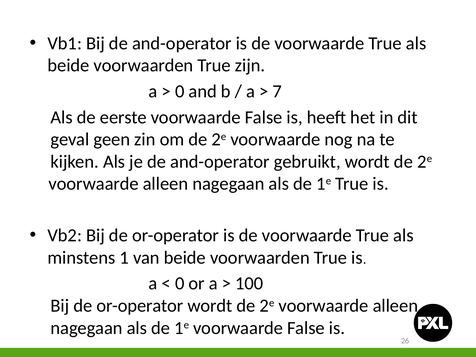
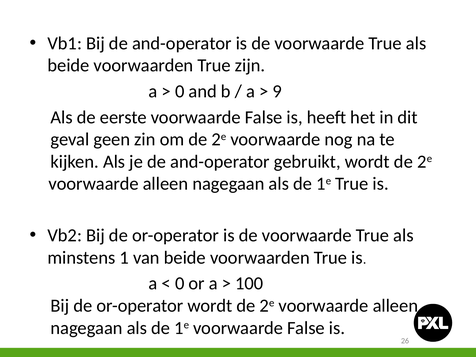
7: 7 -> 9
